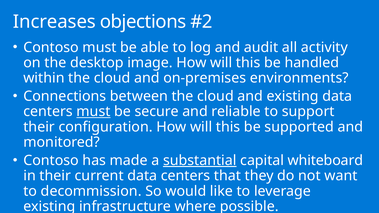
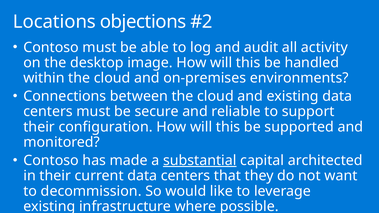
Increases: Increases -> Locations
must at (93, 112) underline: present -> none
whiteboard: whiteboard -> architected
